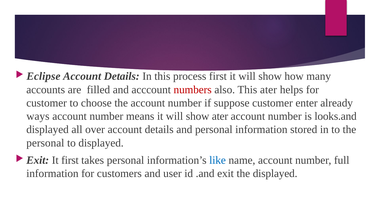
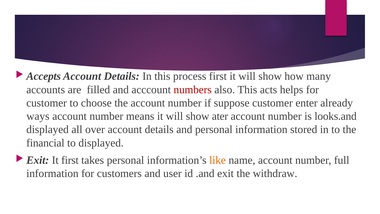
Eclipse: Eclipse -> Accepts
This ater: ater -> acts
personal at (45, 143): personal -> financial
like colour: blue -> orange
the displayed: displayed -> withdraw
